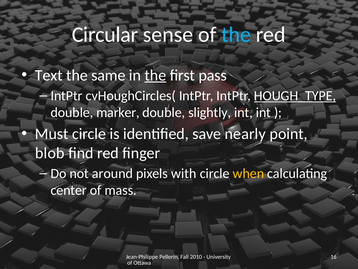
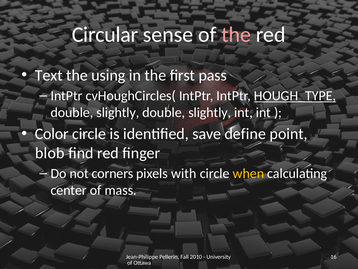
the at (236, 35) colour: light blue -> pink
same: same -> using
the at (155, 75) underline: present -> none
marker at (118, 112): marker -> slightly
Must: Must -> Color
nearly: nearly -> define
around: around -> corners
